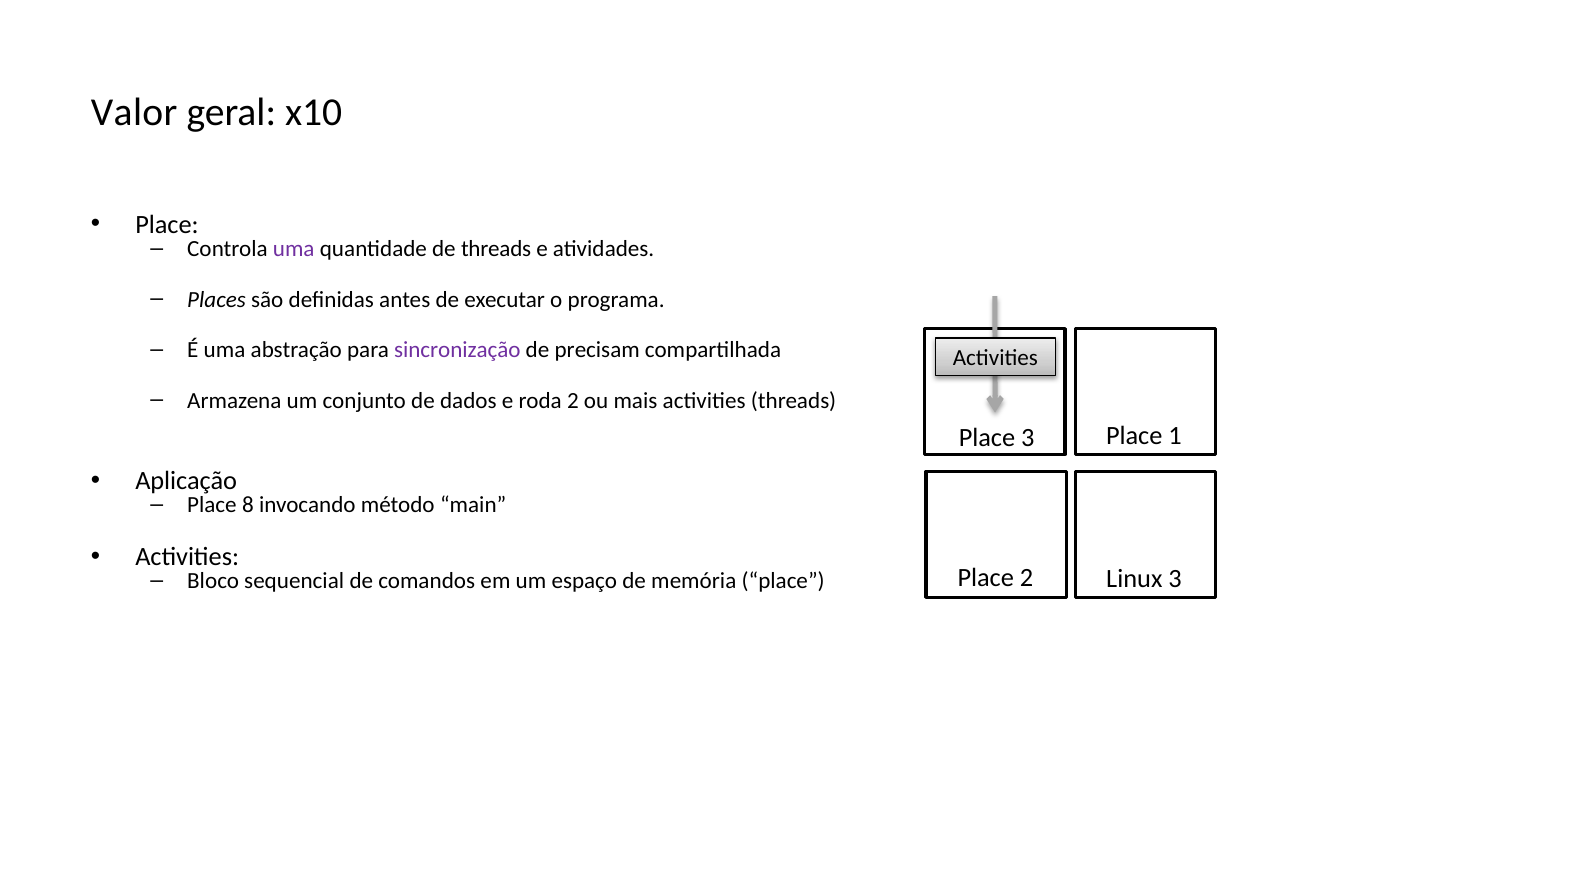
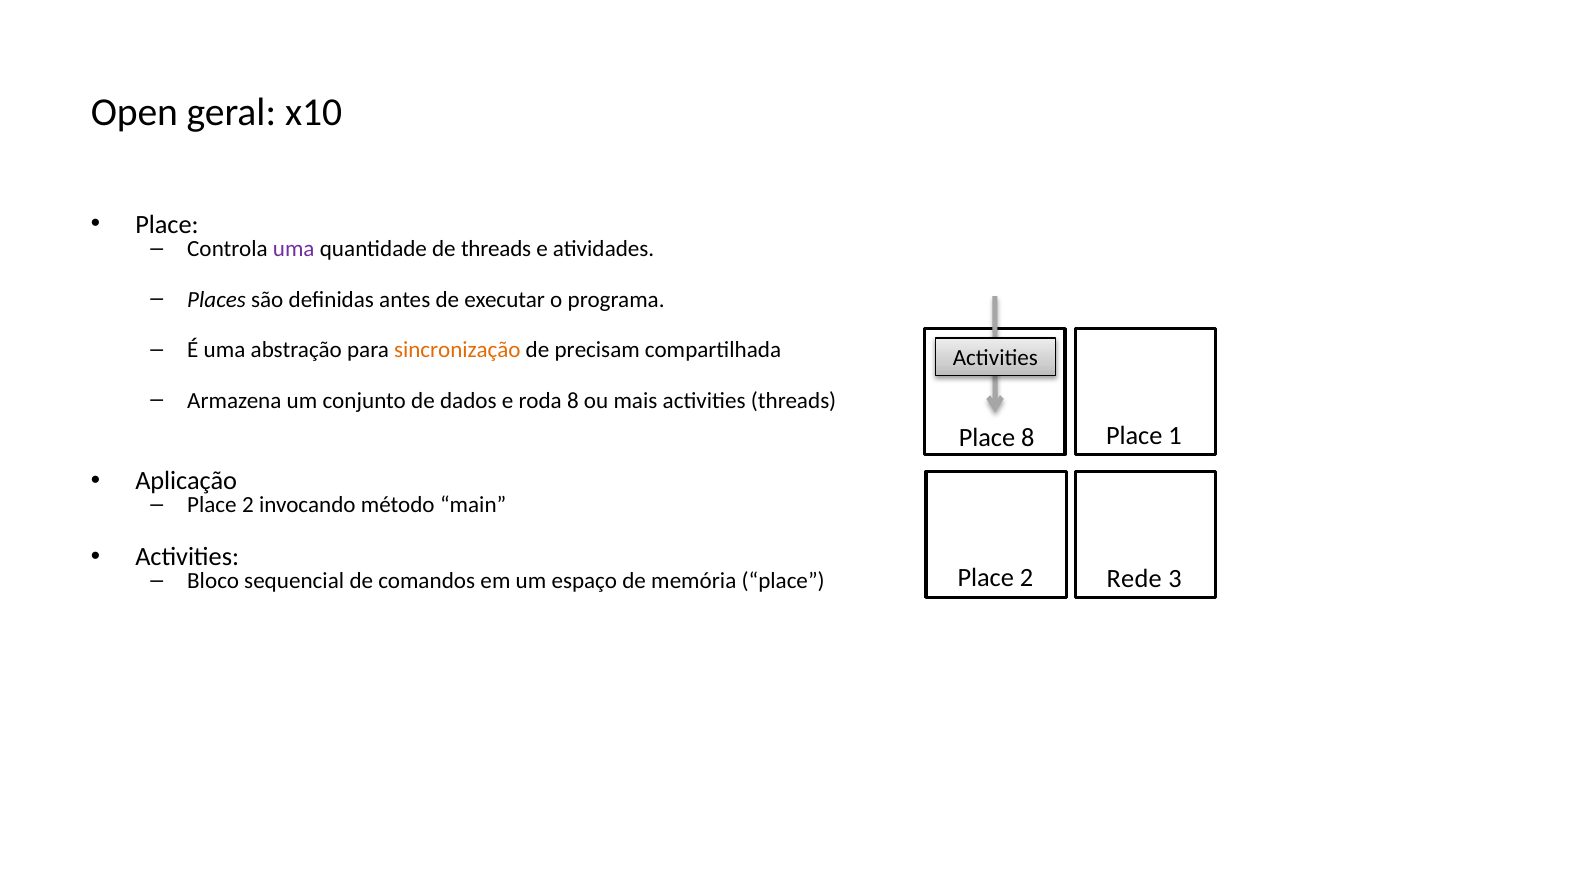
Valor: Valor -> Open
sincronização colour: purple -> orange
roda 2: 2 -> 8
Place 3: 3 -> 8
8 at (248, 505): 8 -> 2
Linux: Linux -> Rede
